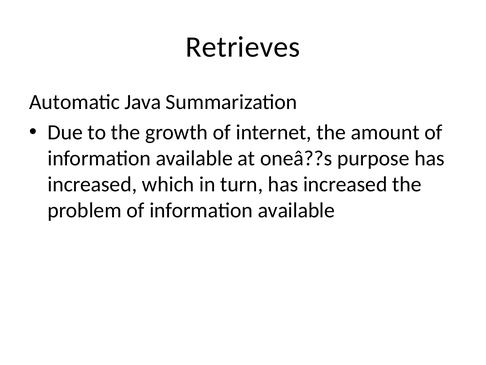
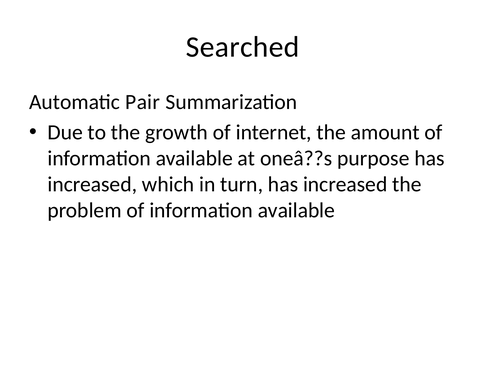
Retrieves: Retrieves -> Searched
Java: Java -> Pair
